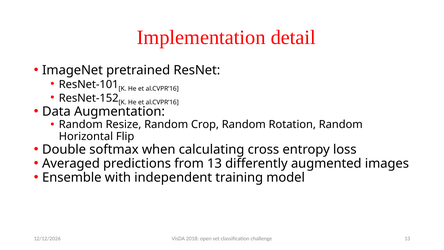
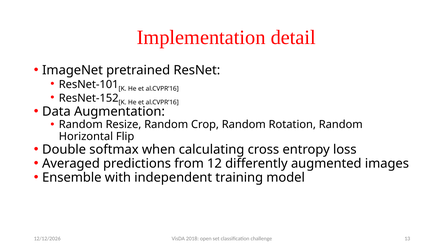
from 13: 13 -> 12
